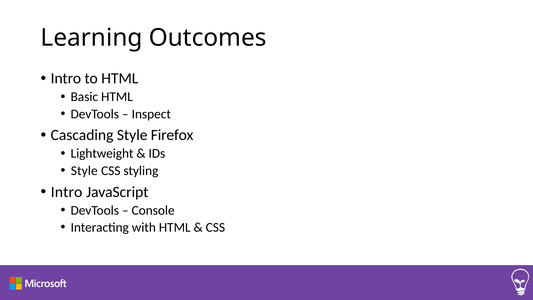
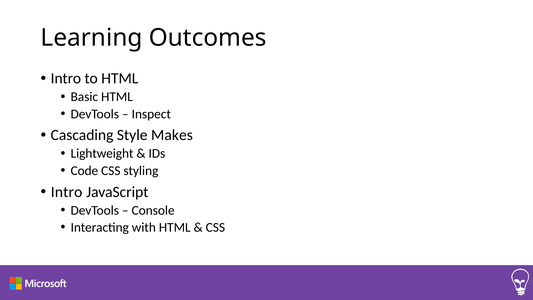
Firefox: Firefox -> Makes
Style at (84, 171): Style -> Code
